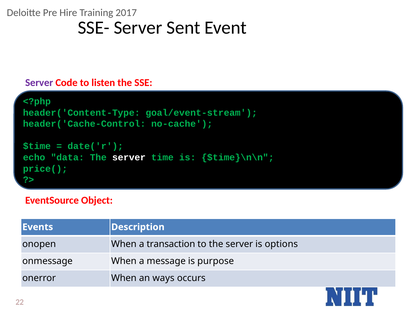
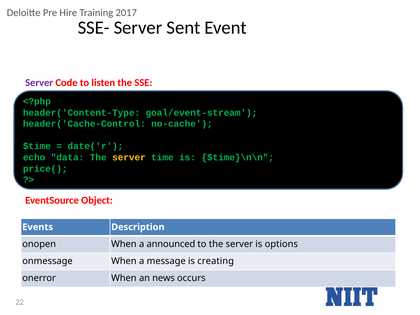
server at (129, 157) colour: white -> yellow
transaction: transaction -> announced
purpose: purpose -> creating
ways: ways -> news
